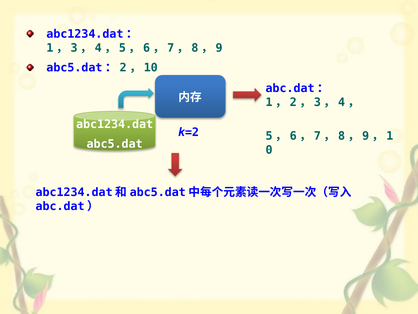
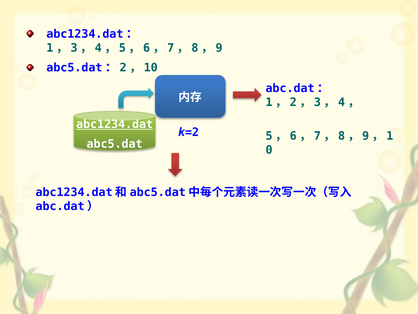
abc1234.dat underline: none -> present
